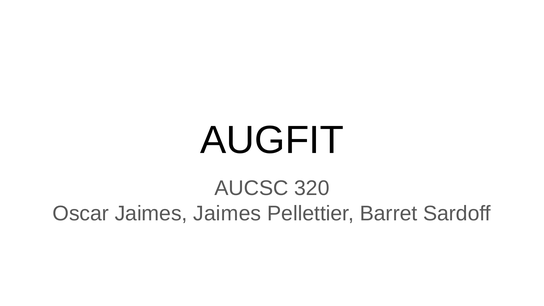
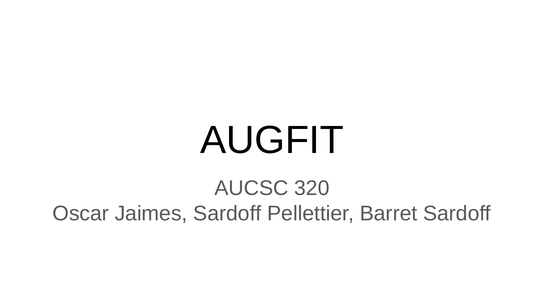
Jaimes Jaimes: Jaimes -> Sardoff
